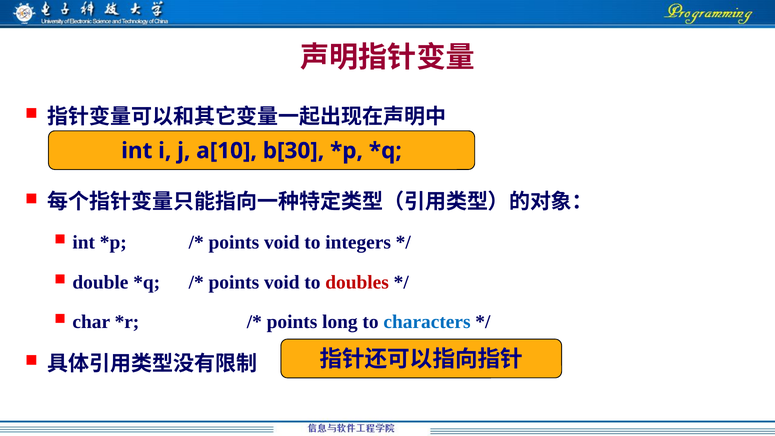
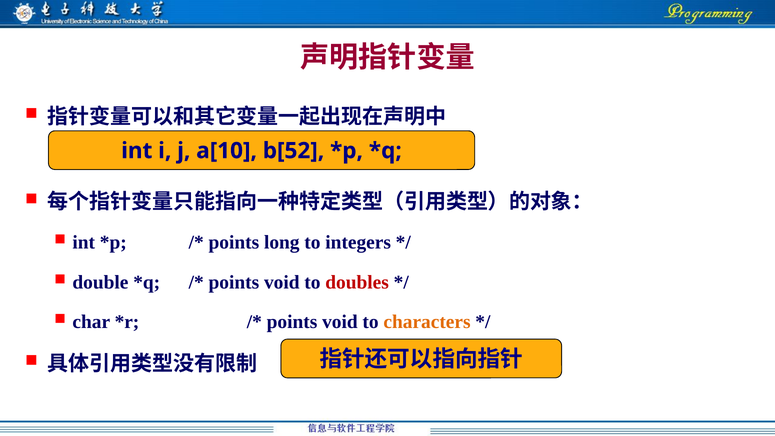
b[30: b[30 -> b[52
void at (282, 243): void -> long
long at (340, 322): long -> void
characters colour: blue -> orange
